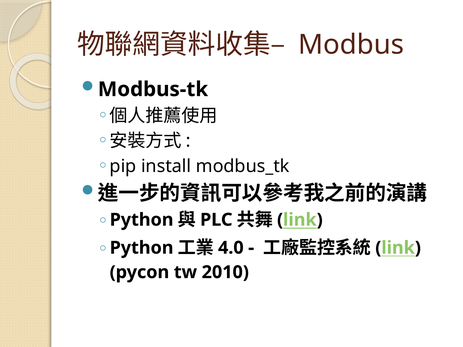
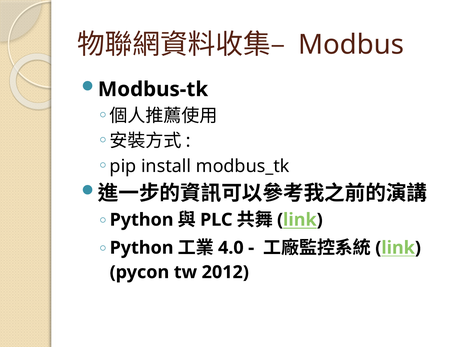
2010: 2010 -> 2012
